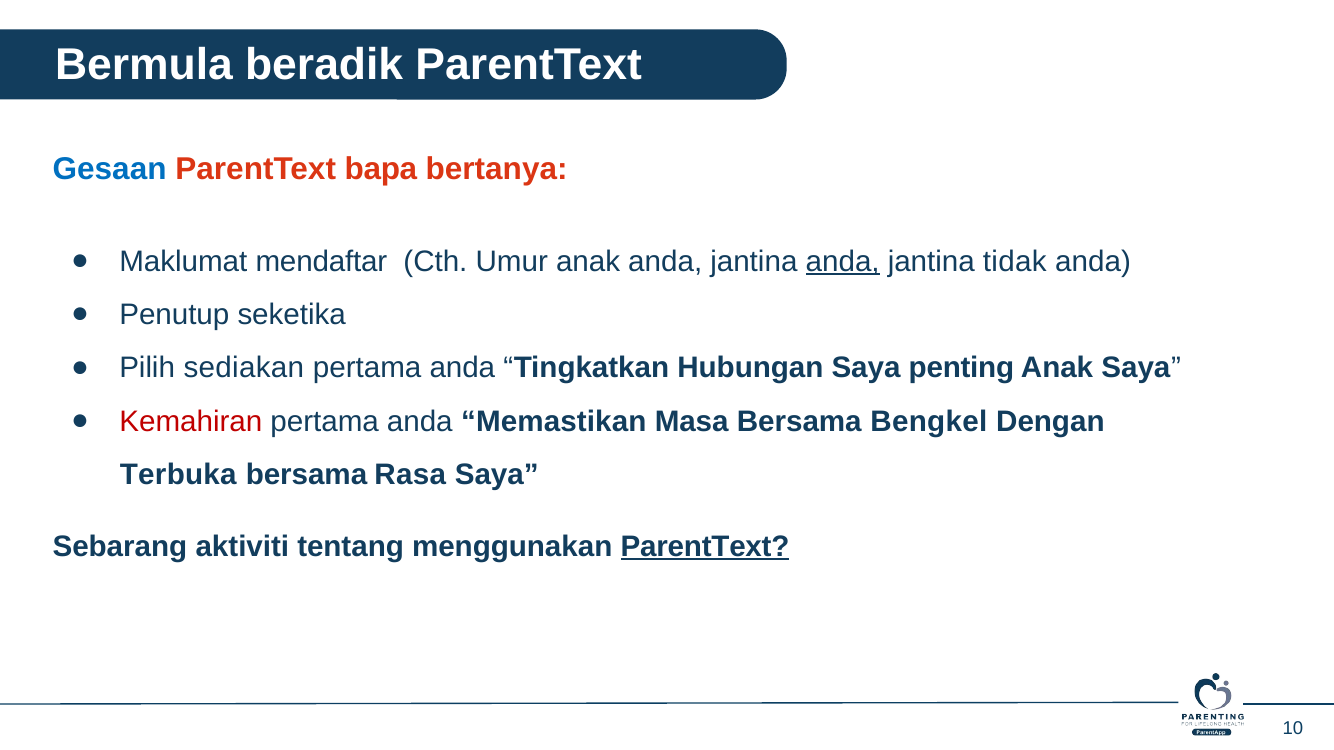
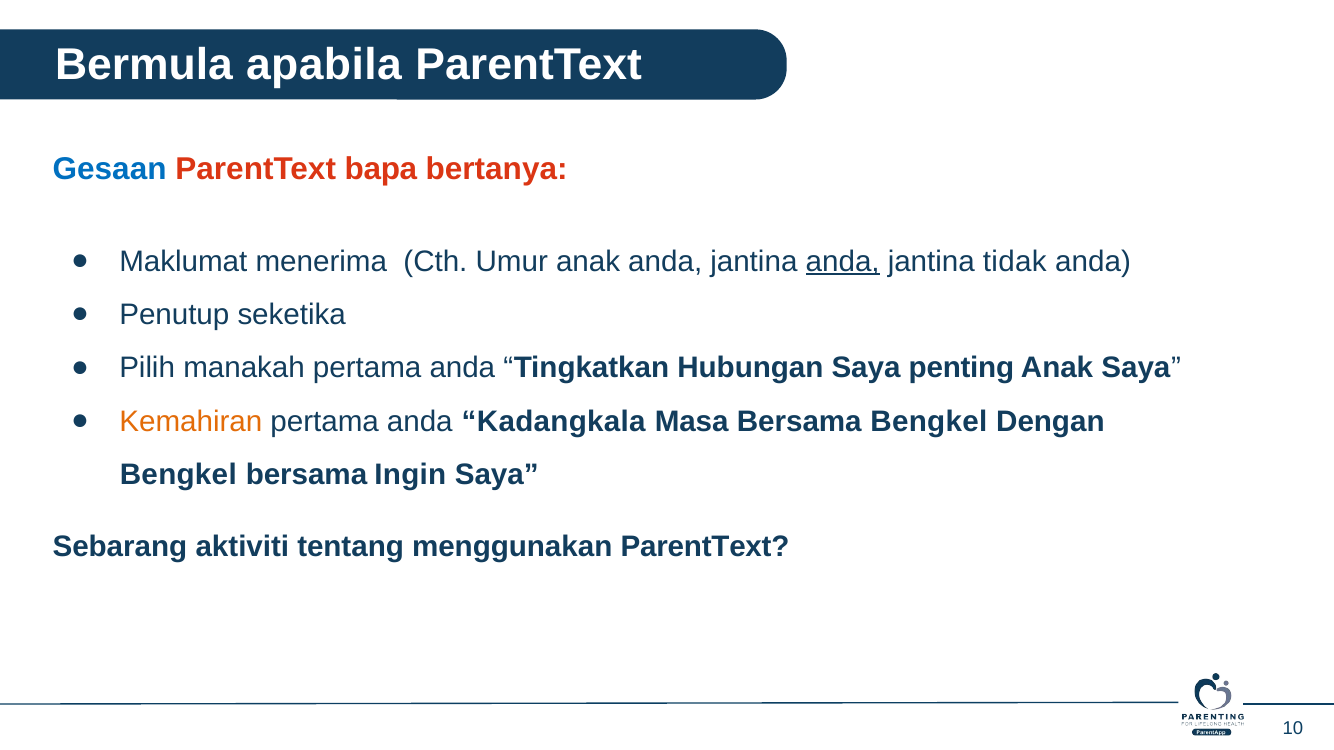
beradik: beradik -> apabila
mendaftar: mendaftar -> menerima
sediakan: sediakan -> manakah
Kemahiran colour: red -> orange
Memastikan: Memastikan -> Kadangkala
Terbuka at (178, 475): Terbuka -> Bengkel
Rasa: Rasa -> Ingin
ParentText at (705, 547) underline: present -> none
